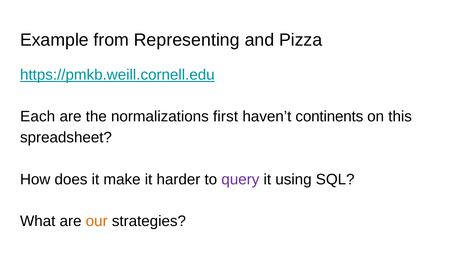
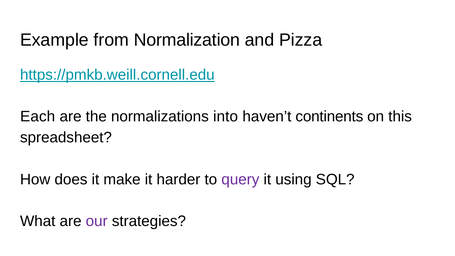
Representing: Representing -> Normalization
first: first -> into
our colour: orange -> purple
